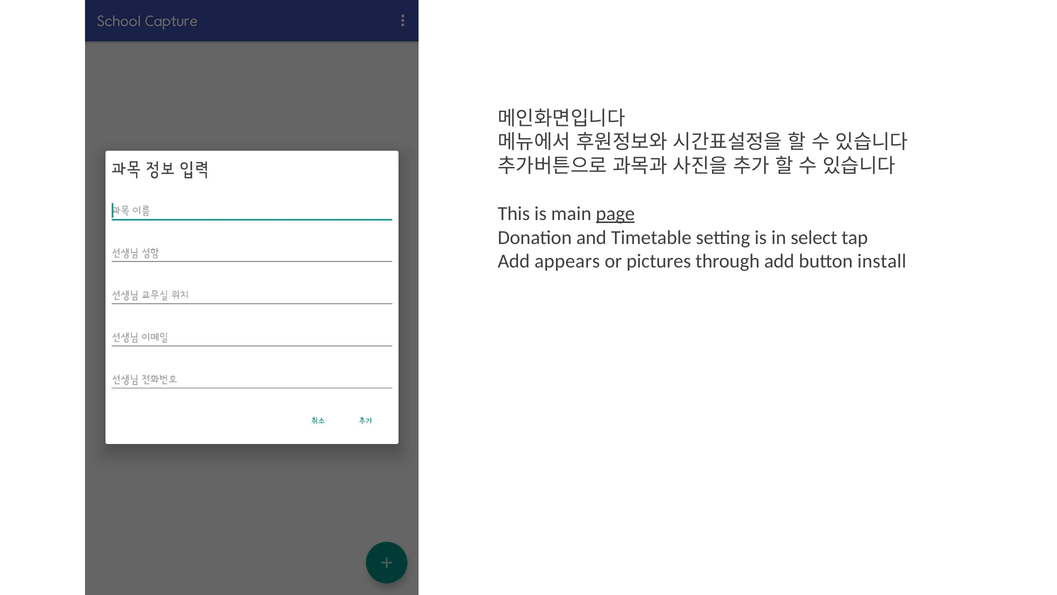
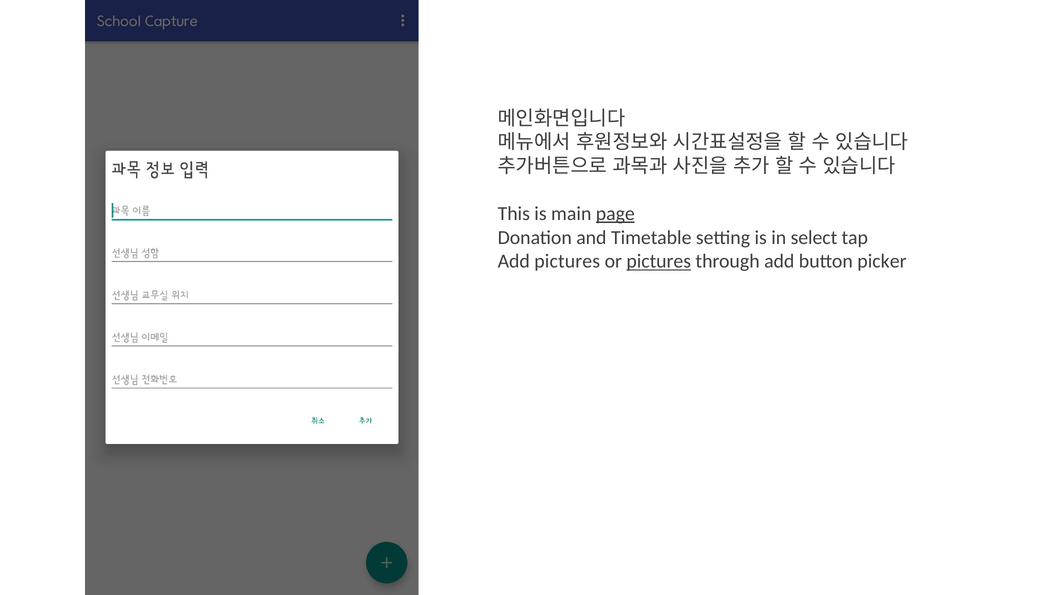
Add appears: appears -> pictures
pictures at (659, 261) underline: none -> present
install: install -> picker
